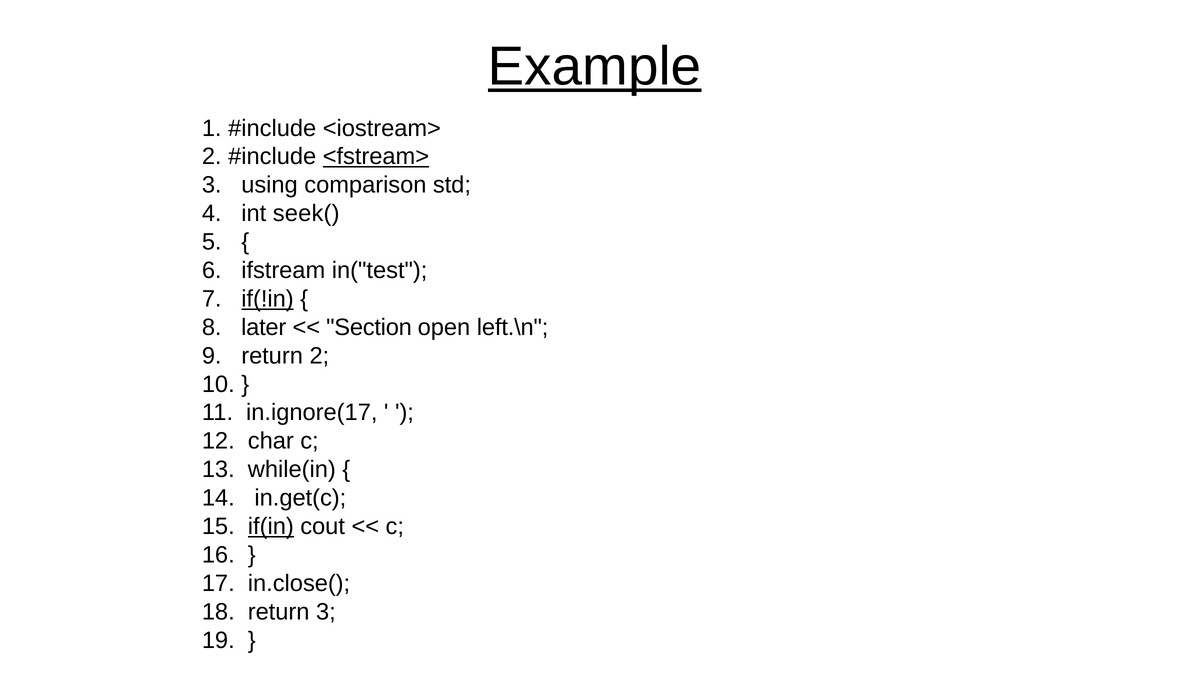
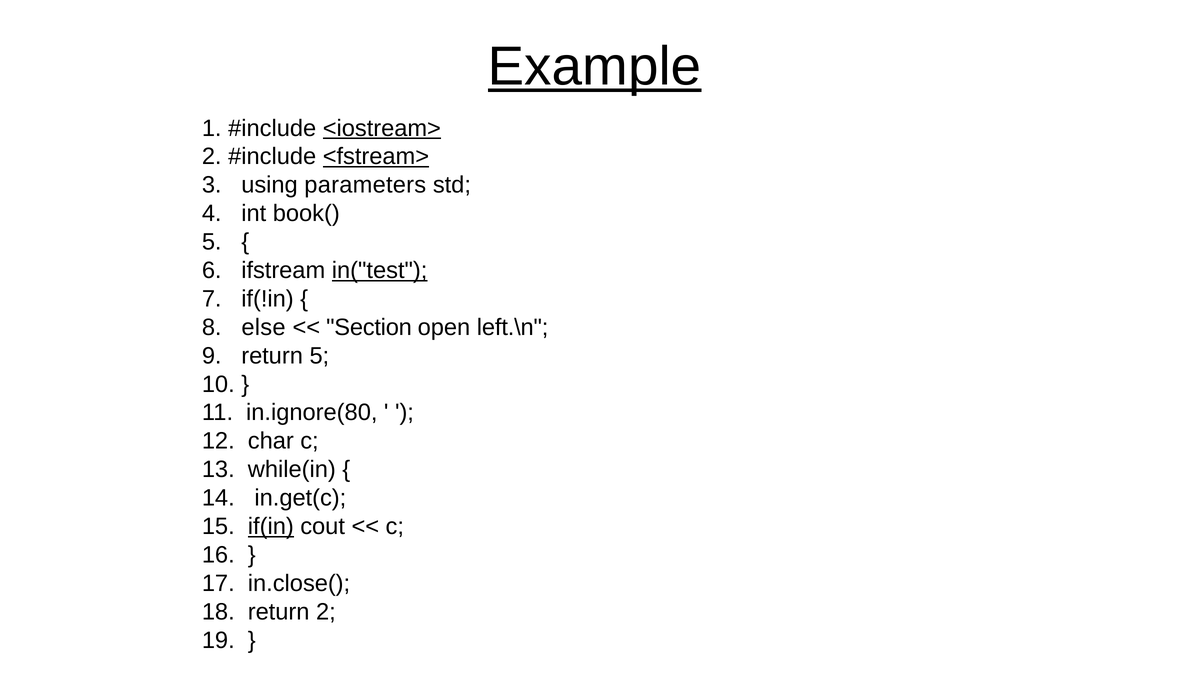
<iostream> underline: none -> present
comparison: comparison -> parameters
seek(: seek( -> book(
in("test underline: none -> present
if(!in underline: present -> none
later: later -> else
return 2: 2 -> 5
in.ignore(17: in.ignore(17 -> in.ignore(80
return 3: 3 -> 2
